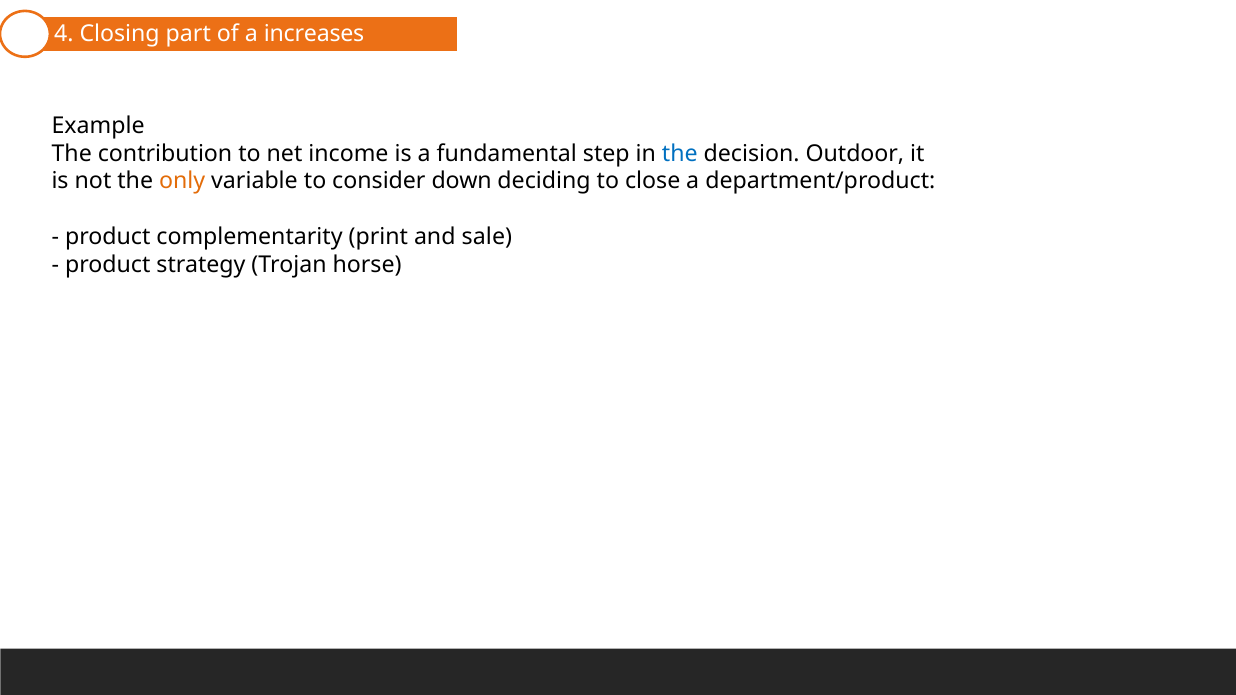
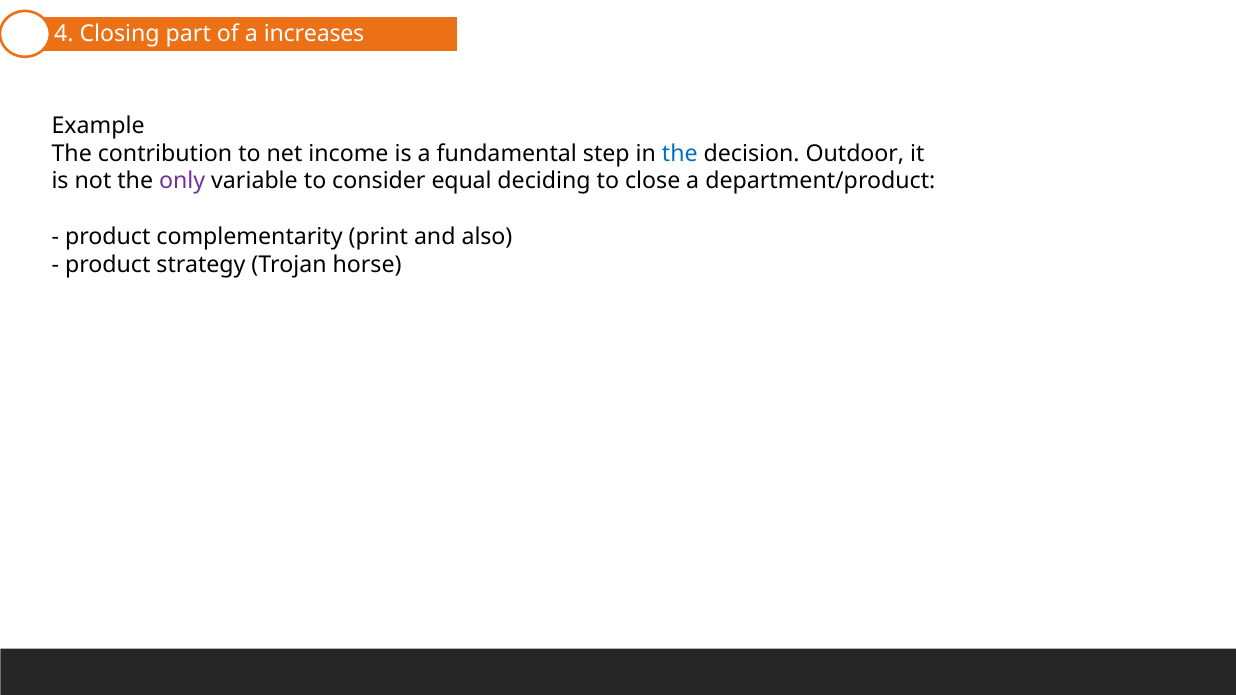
only colour: orange -> purple
down: down -> equal
sale: sale -> also
